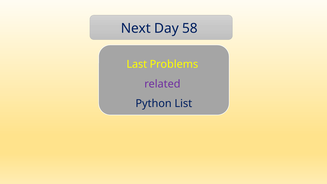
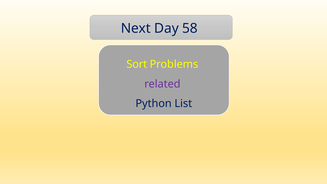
Last: Last -> Sort
